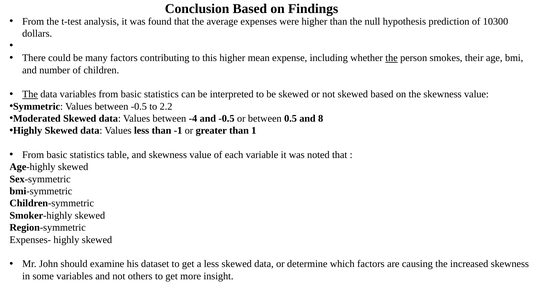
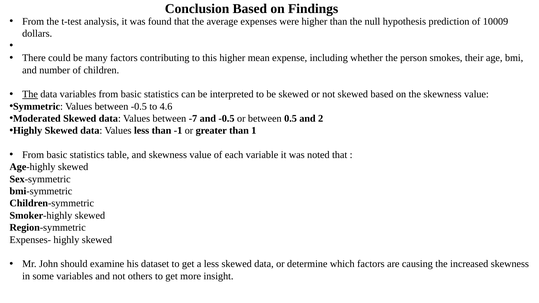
10300: 10300 -> 10009
the at (392, 58) underline: present -> none
2.2: 2.2 -> 4.6
-4: -4 -> -7
8: 8 -> 2
